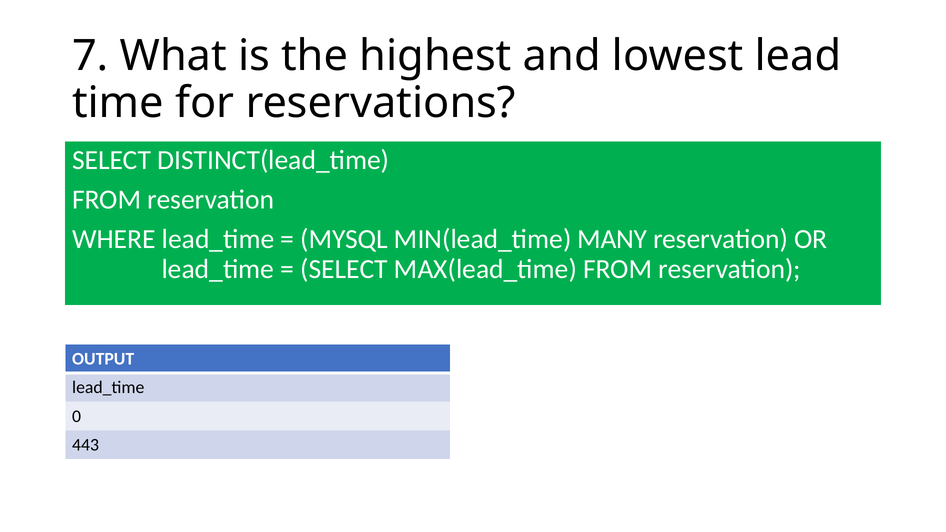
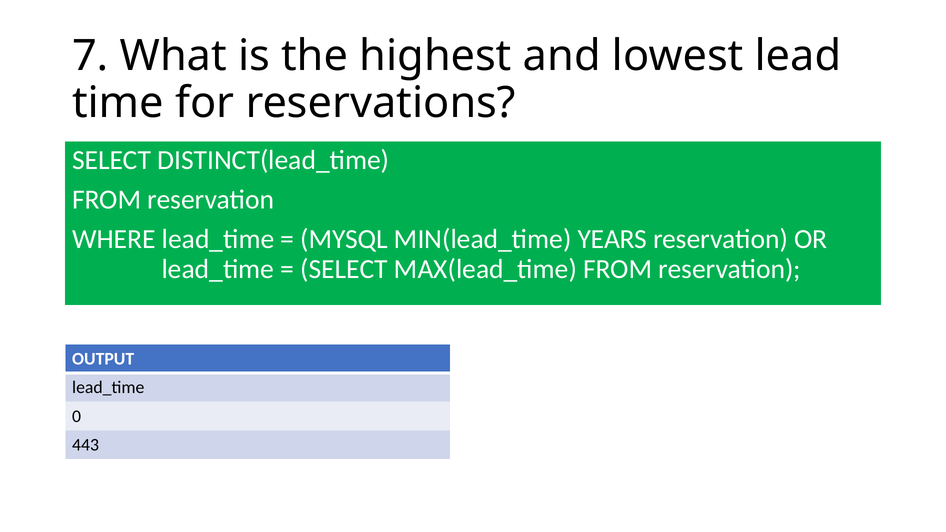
MANY: MANY -> YEARS
